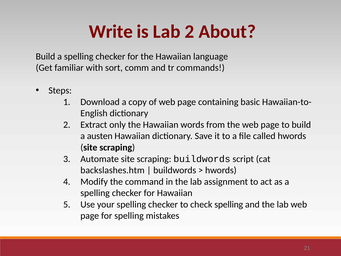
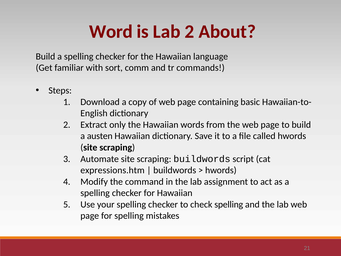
Write: Write -> Word
backslashes.htm: backslashes.htm -> expressions.htm
